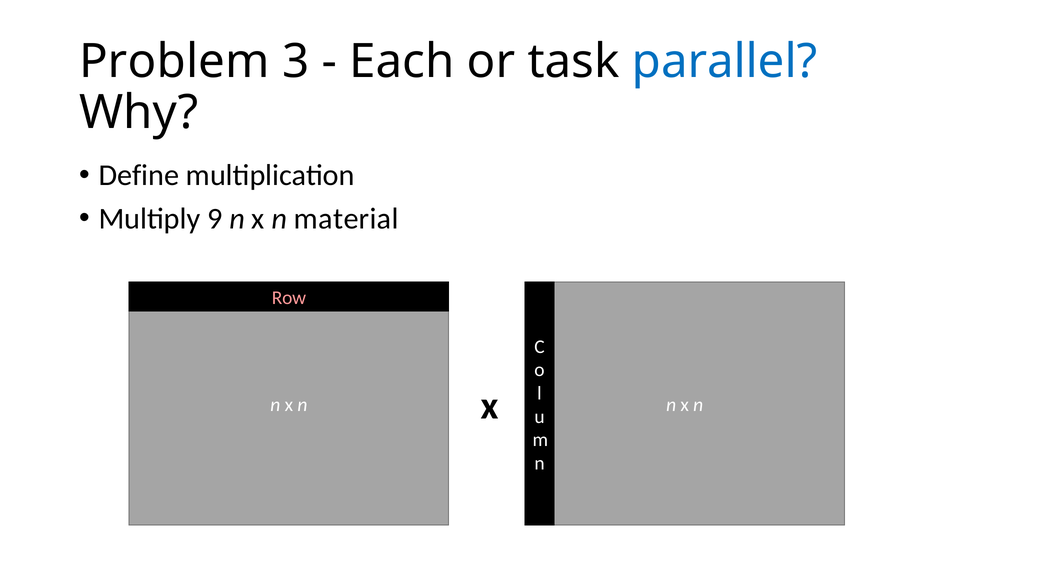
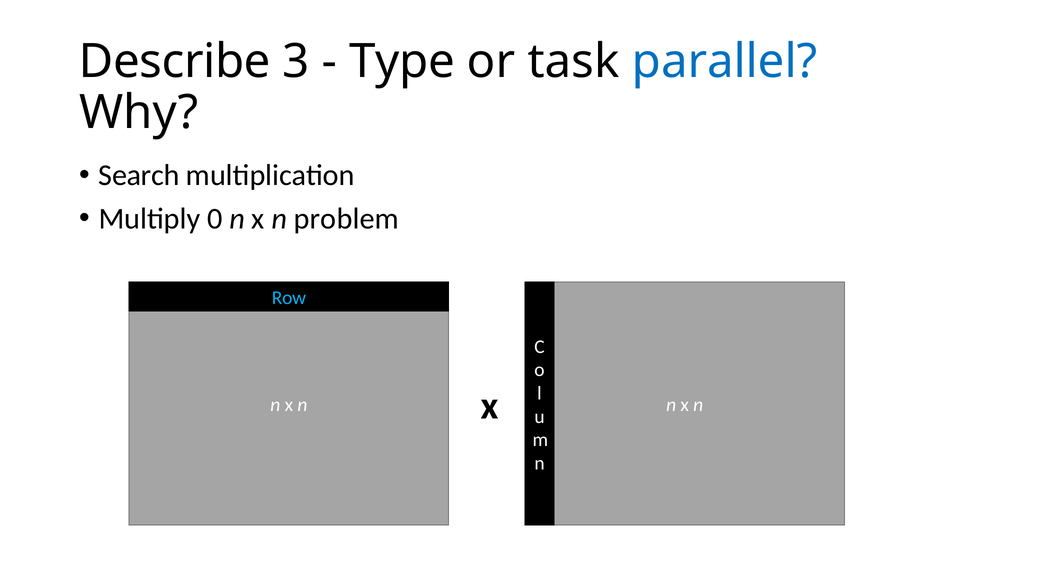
Problem: Problem -> Describe
Each: Each -> Type
Define: Define -> Search
9: 9 -> 0
material: material -> problem
Row colour: pink -> light blue
